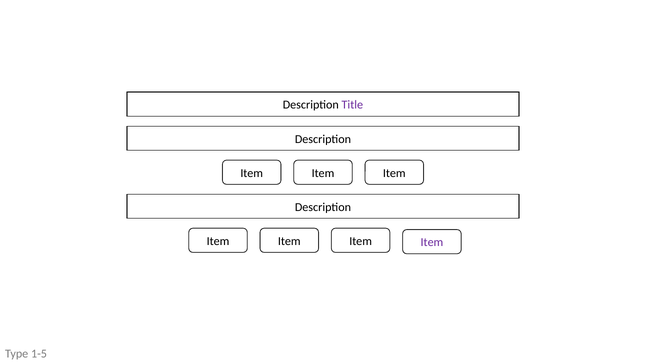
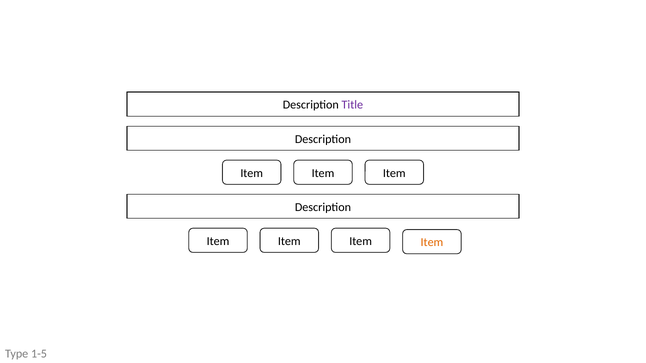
Item at (432, 243) colour: purple -> orange
